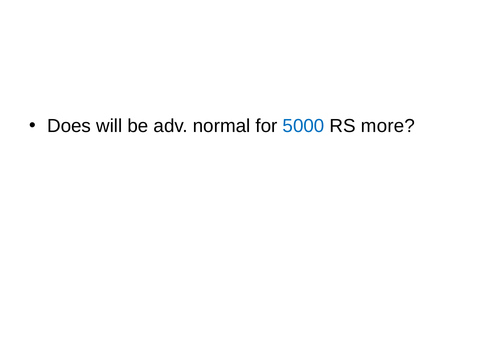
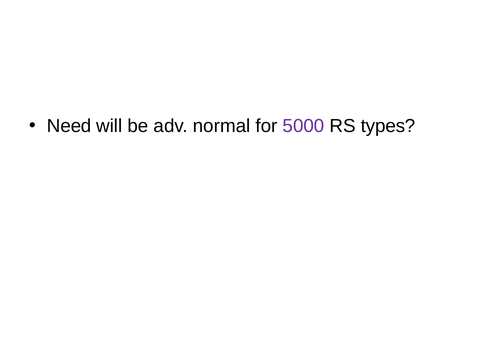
Does: Does -> Need
5000 colour: blue -> purple
more: more -> types
